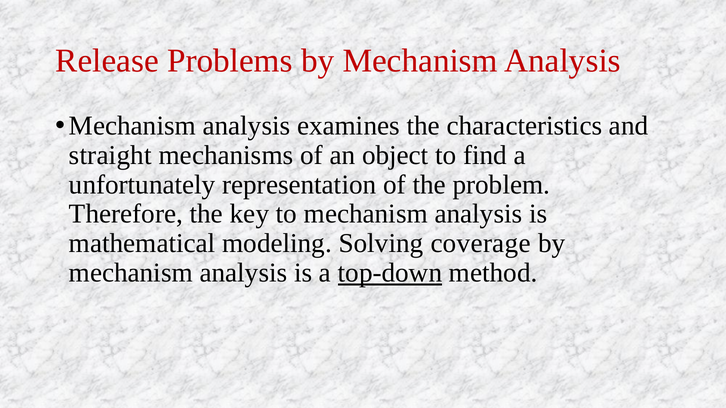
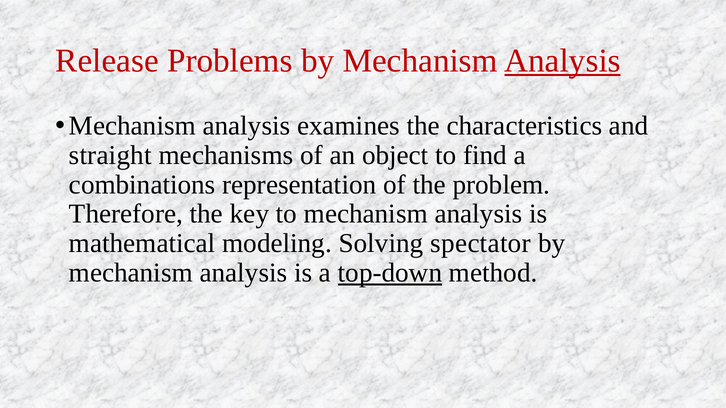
Analysis at (562, 61) underline: none -> present
unfortunately: unfortunately -> combinations
coverage: coverage -> spectator
